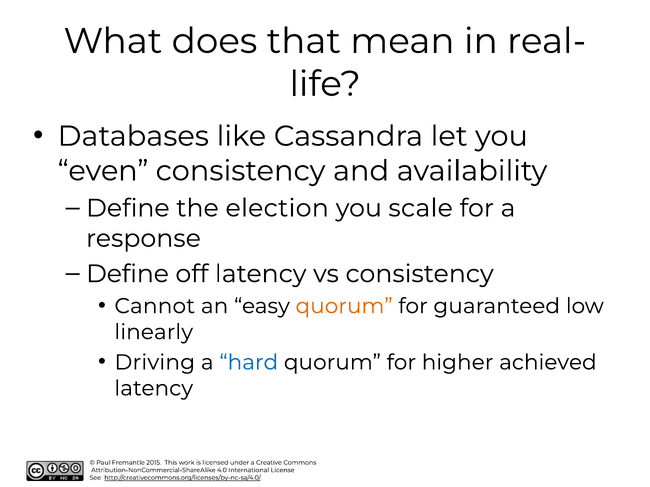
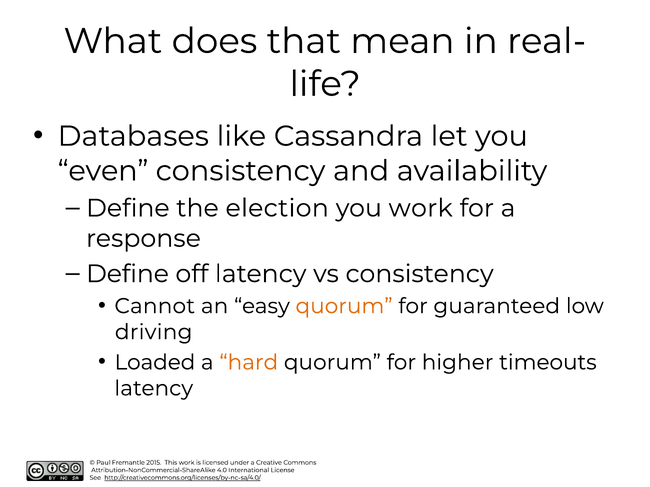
you scale: scale -> work
linearly: linearly -> driving
Driving: Driving -> Loaded
hard colour: blue -> orange
achieved: achieved -> timeouts
